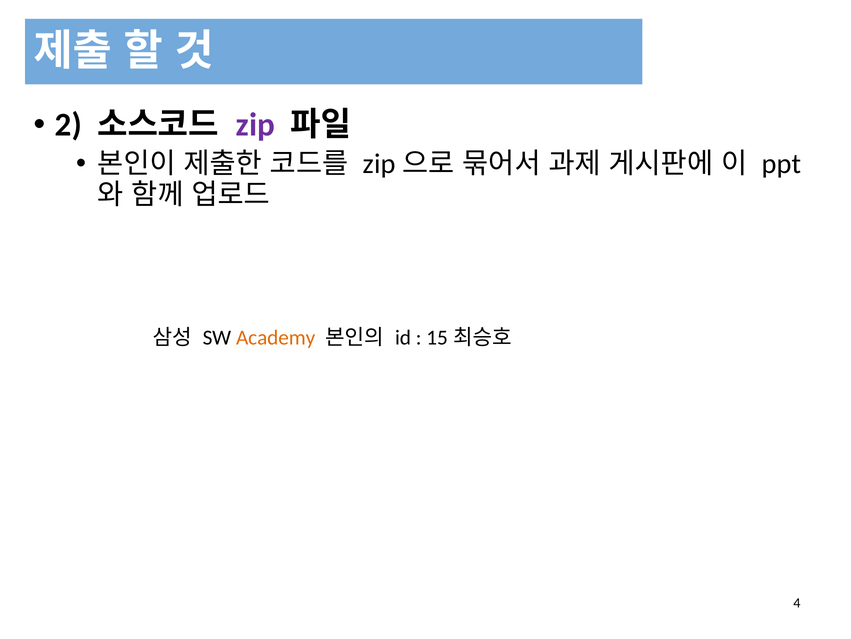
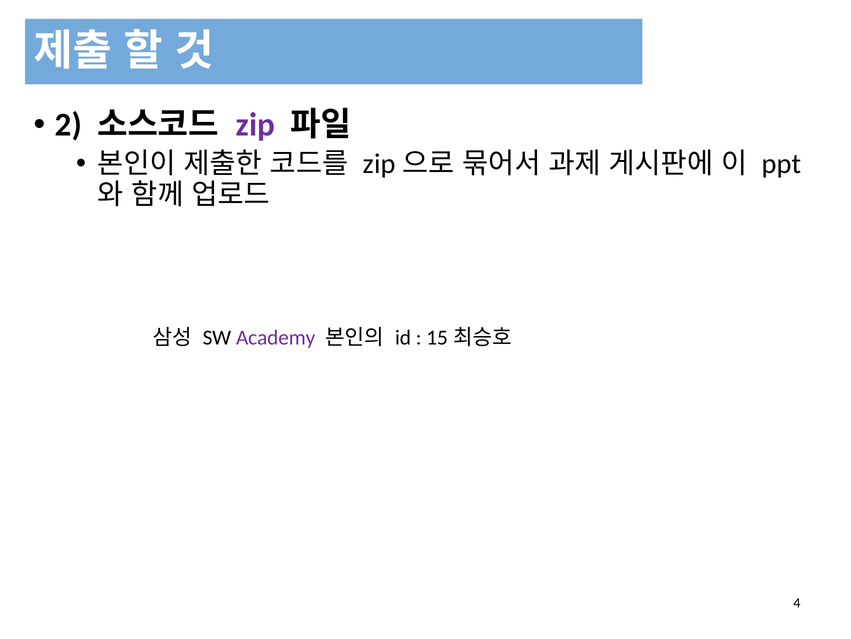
Academy colour: orange -> purple
